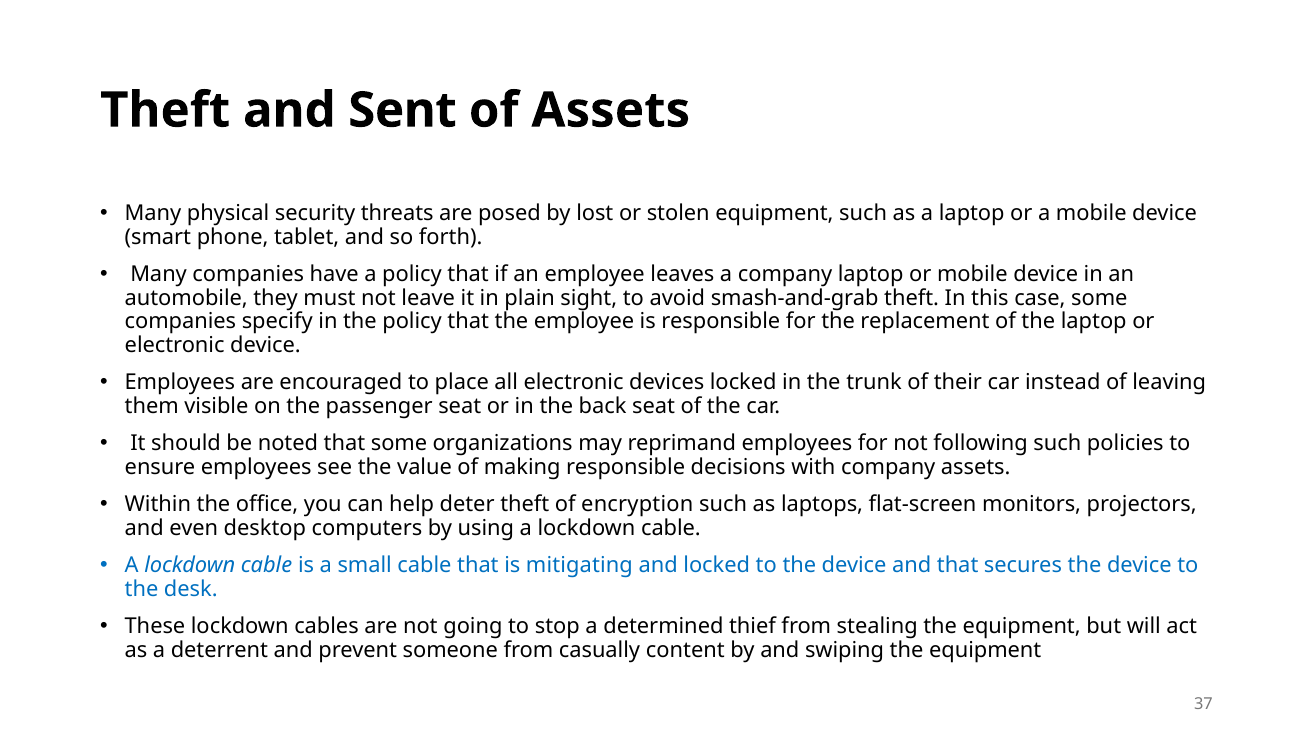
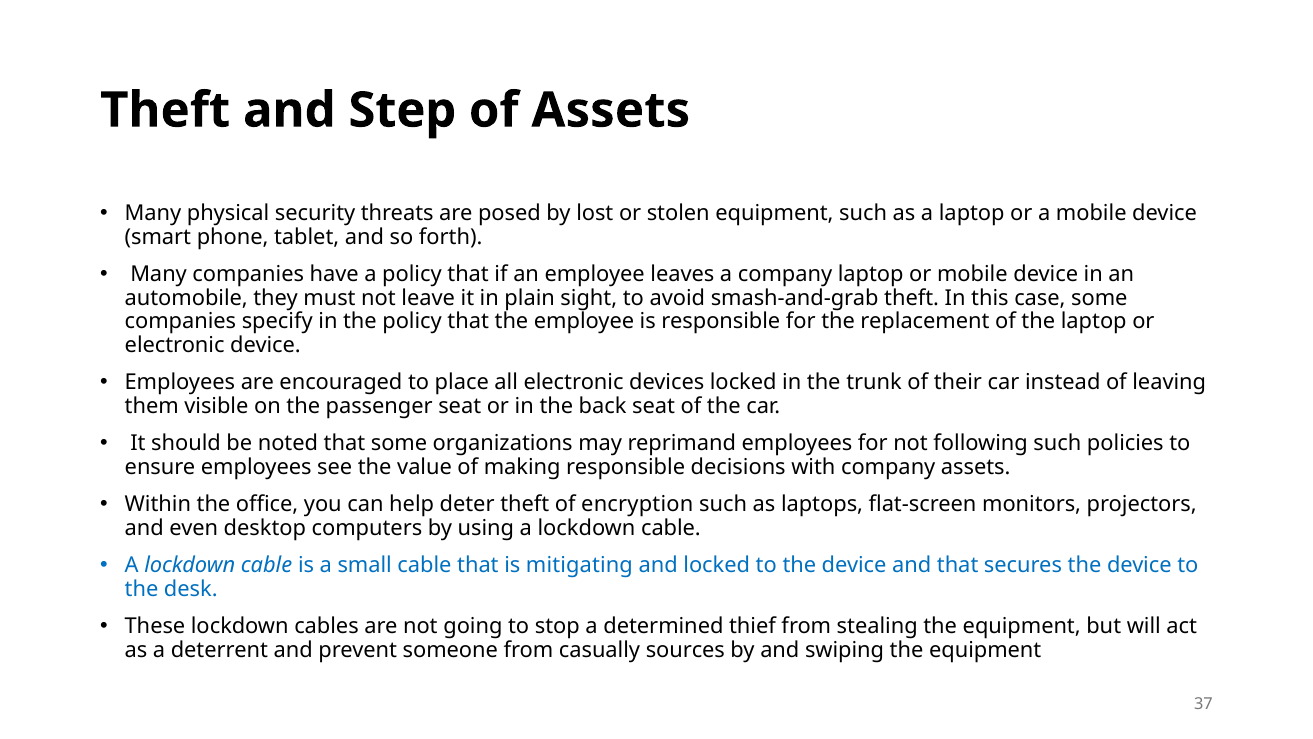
Sent: Sent -> Step
content: content -> sources
